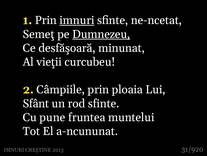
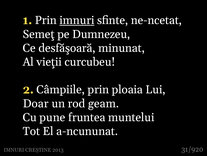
Dumnezeu underline: present -> none
Sfânt: Sfânt -> Doar
rod sfinte: sfinte -> geam
